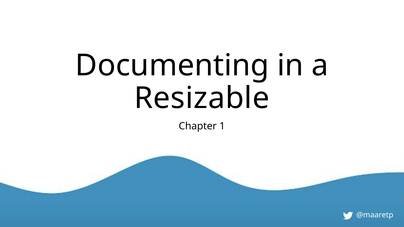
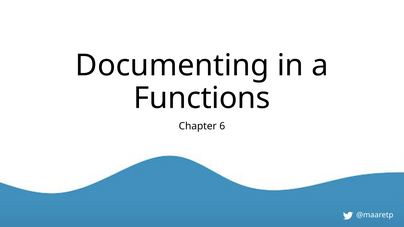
Resizable: Resizable -> Functions
1: 1 -> 6
